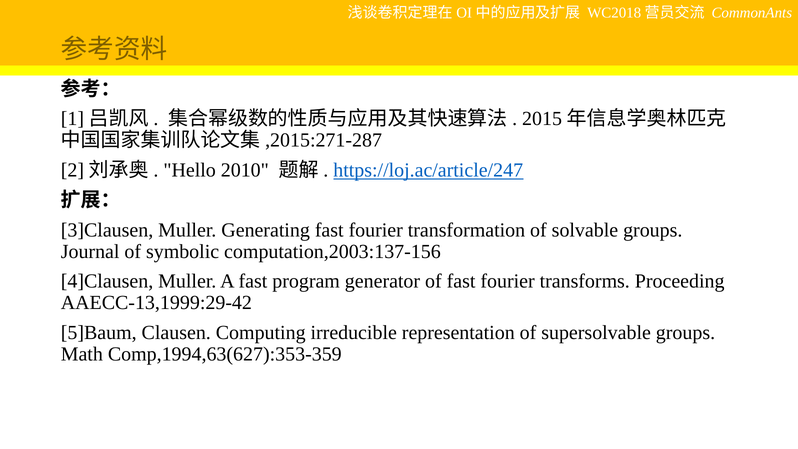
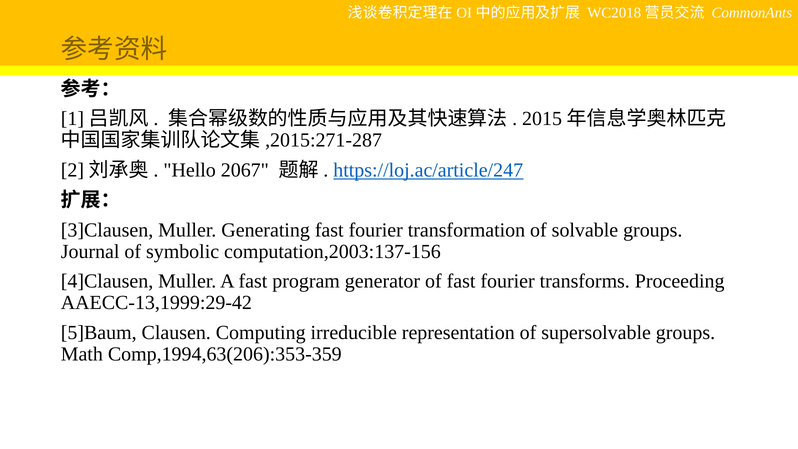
2010: 2010 -> 2067
Comp,1994,63(627):353-359: Comp,1994,63(627):353-359 -> Comp,1994,63(206):353-359
